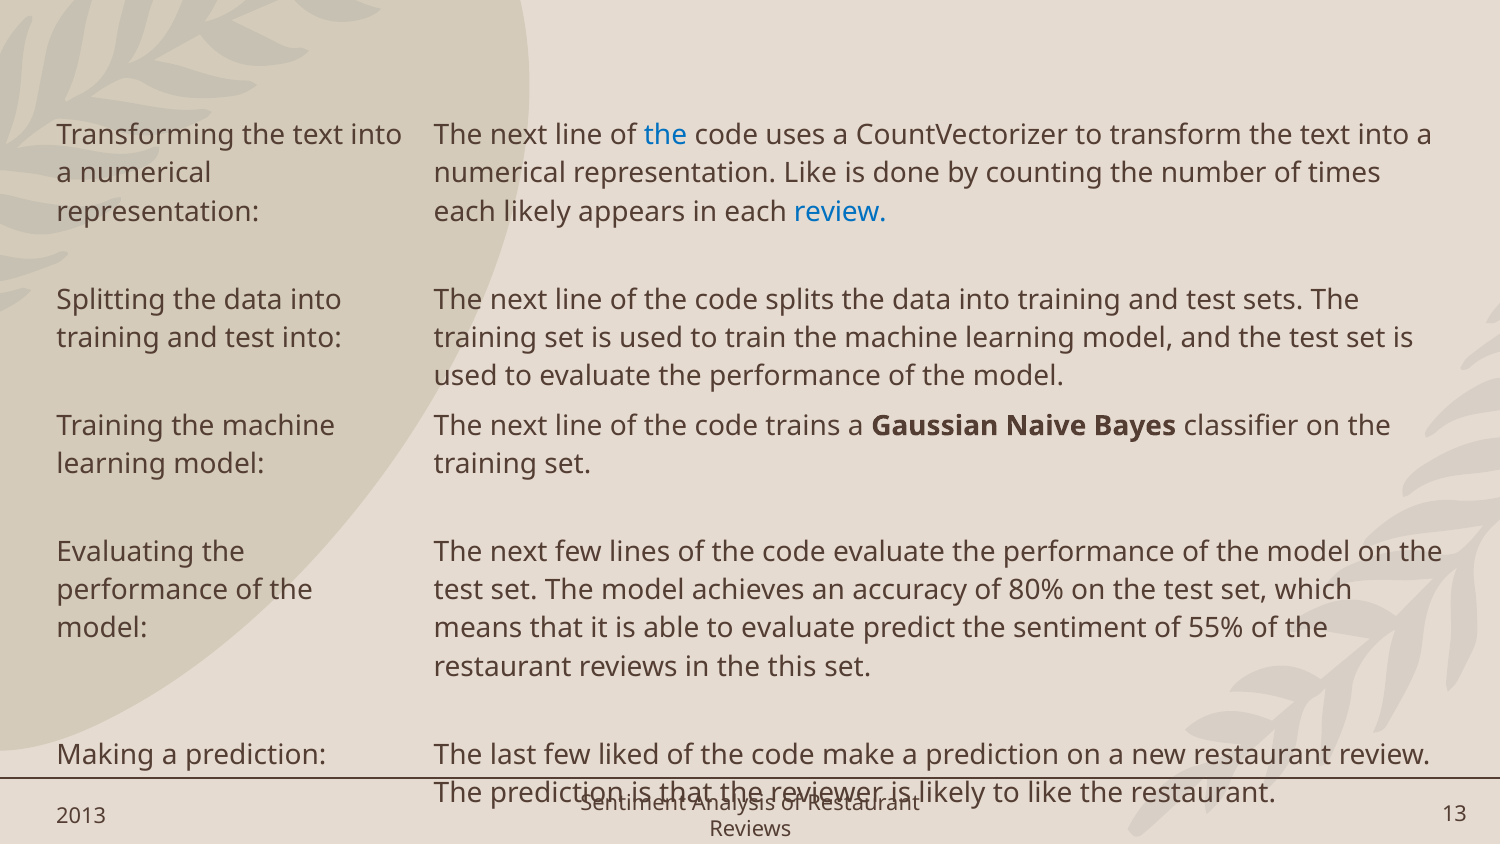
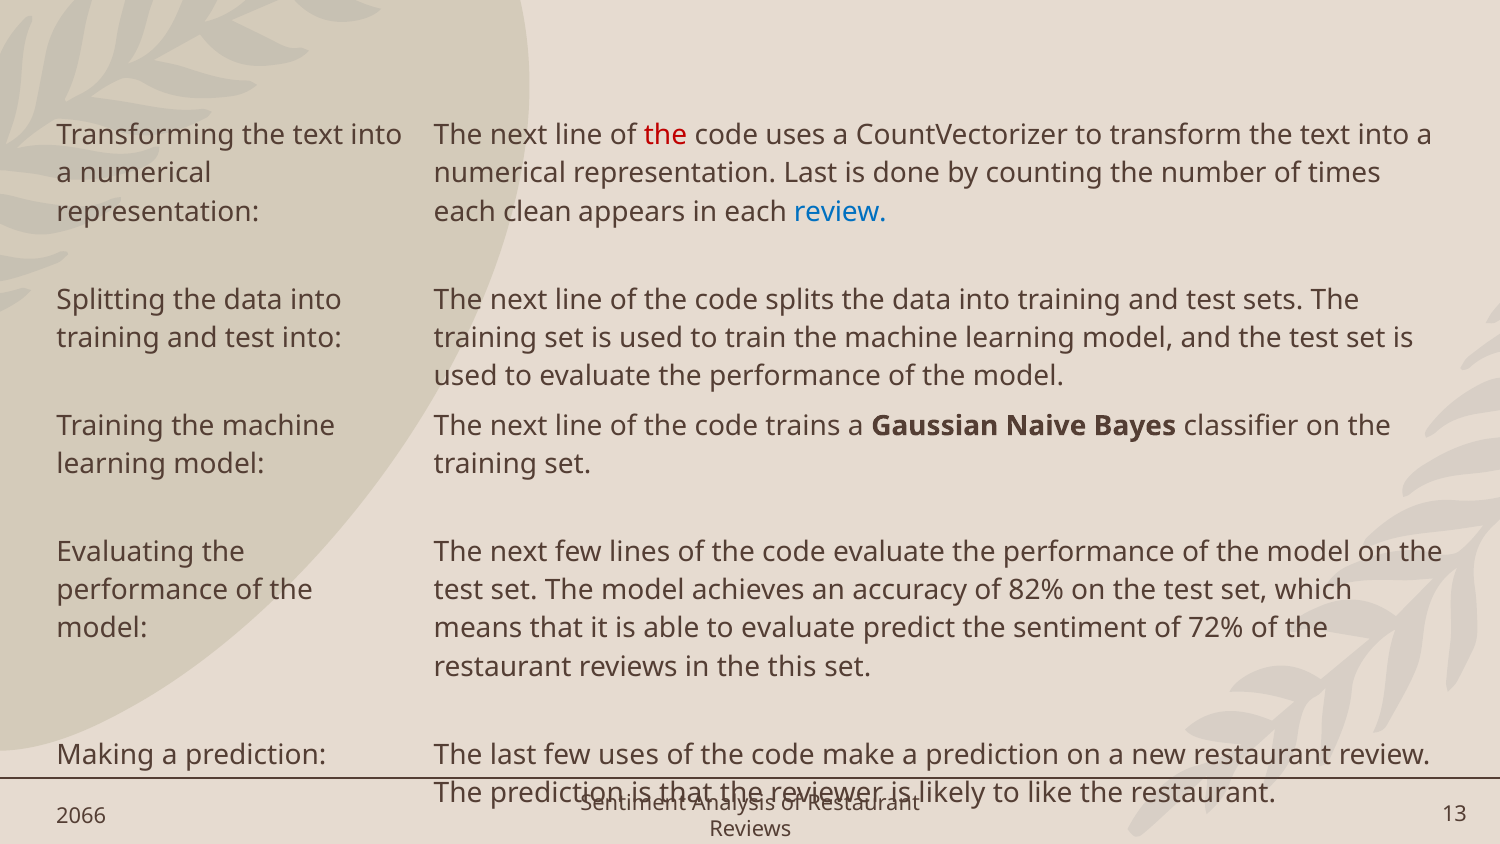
the at (665, 135) colour: blue -> red
representation Like: Like -> Last
each likely: likely -> clean
80%: 80% -> 82%
55%: 55% -> 72%
few liked: liked -> uses
2013: 2013 -> 2066
